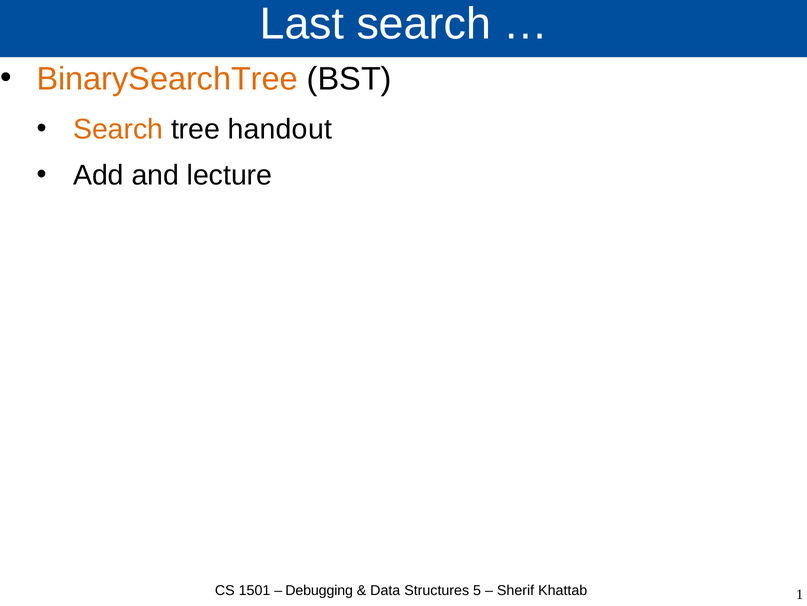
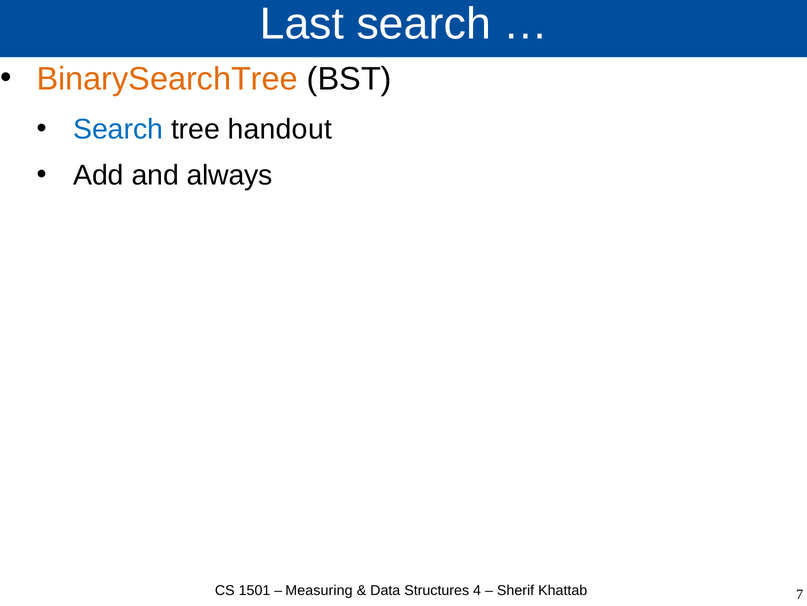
Search at (118, 129) colour: orange -> blue
lecture: lecture -> always
Debugging: Debugging -> Measuring
5: 5 -> 4
1: 1 -> 7
